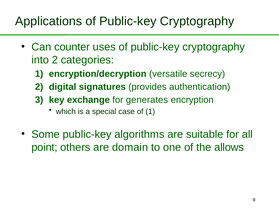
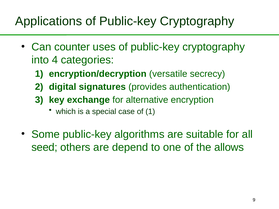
into 2: 2 -> 4
generates: generates -> alternative
point: point -> seed
domain: domain -> depend
